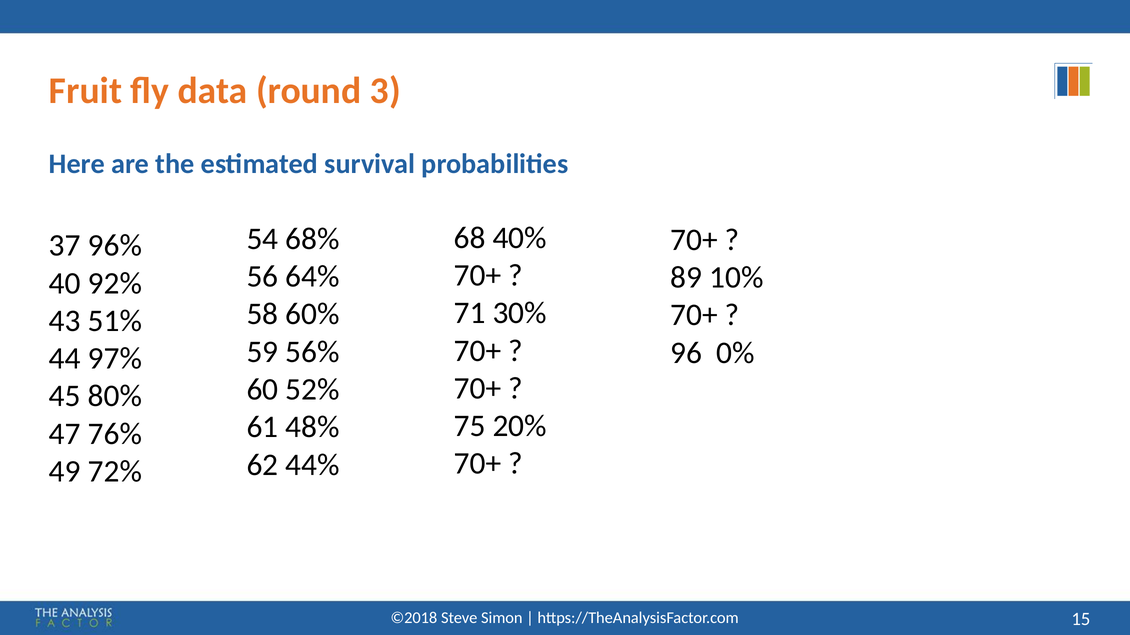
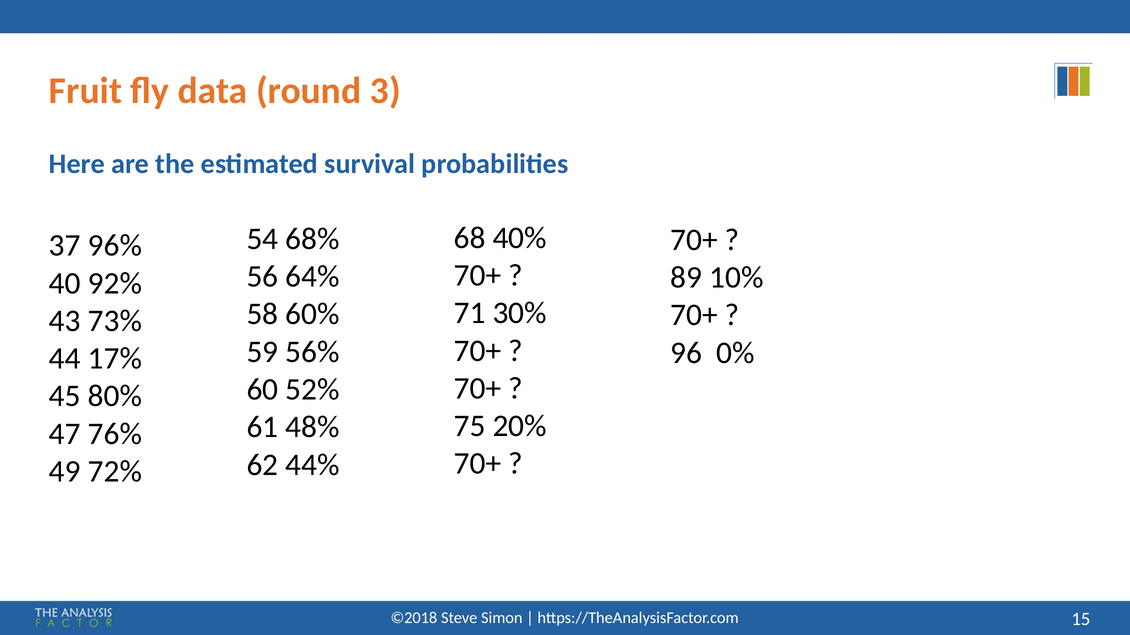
51%: 51% -> 73%
97%: 97% -> 17%
